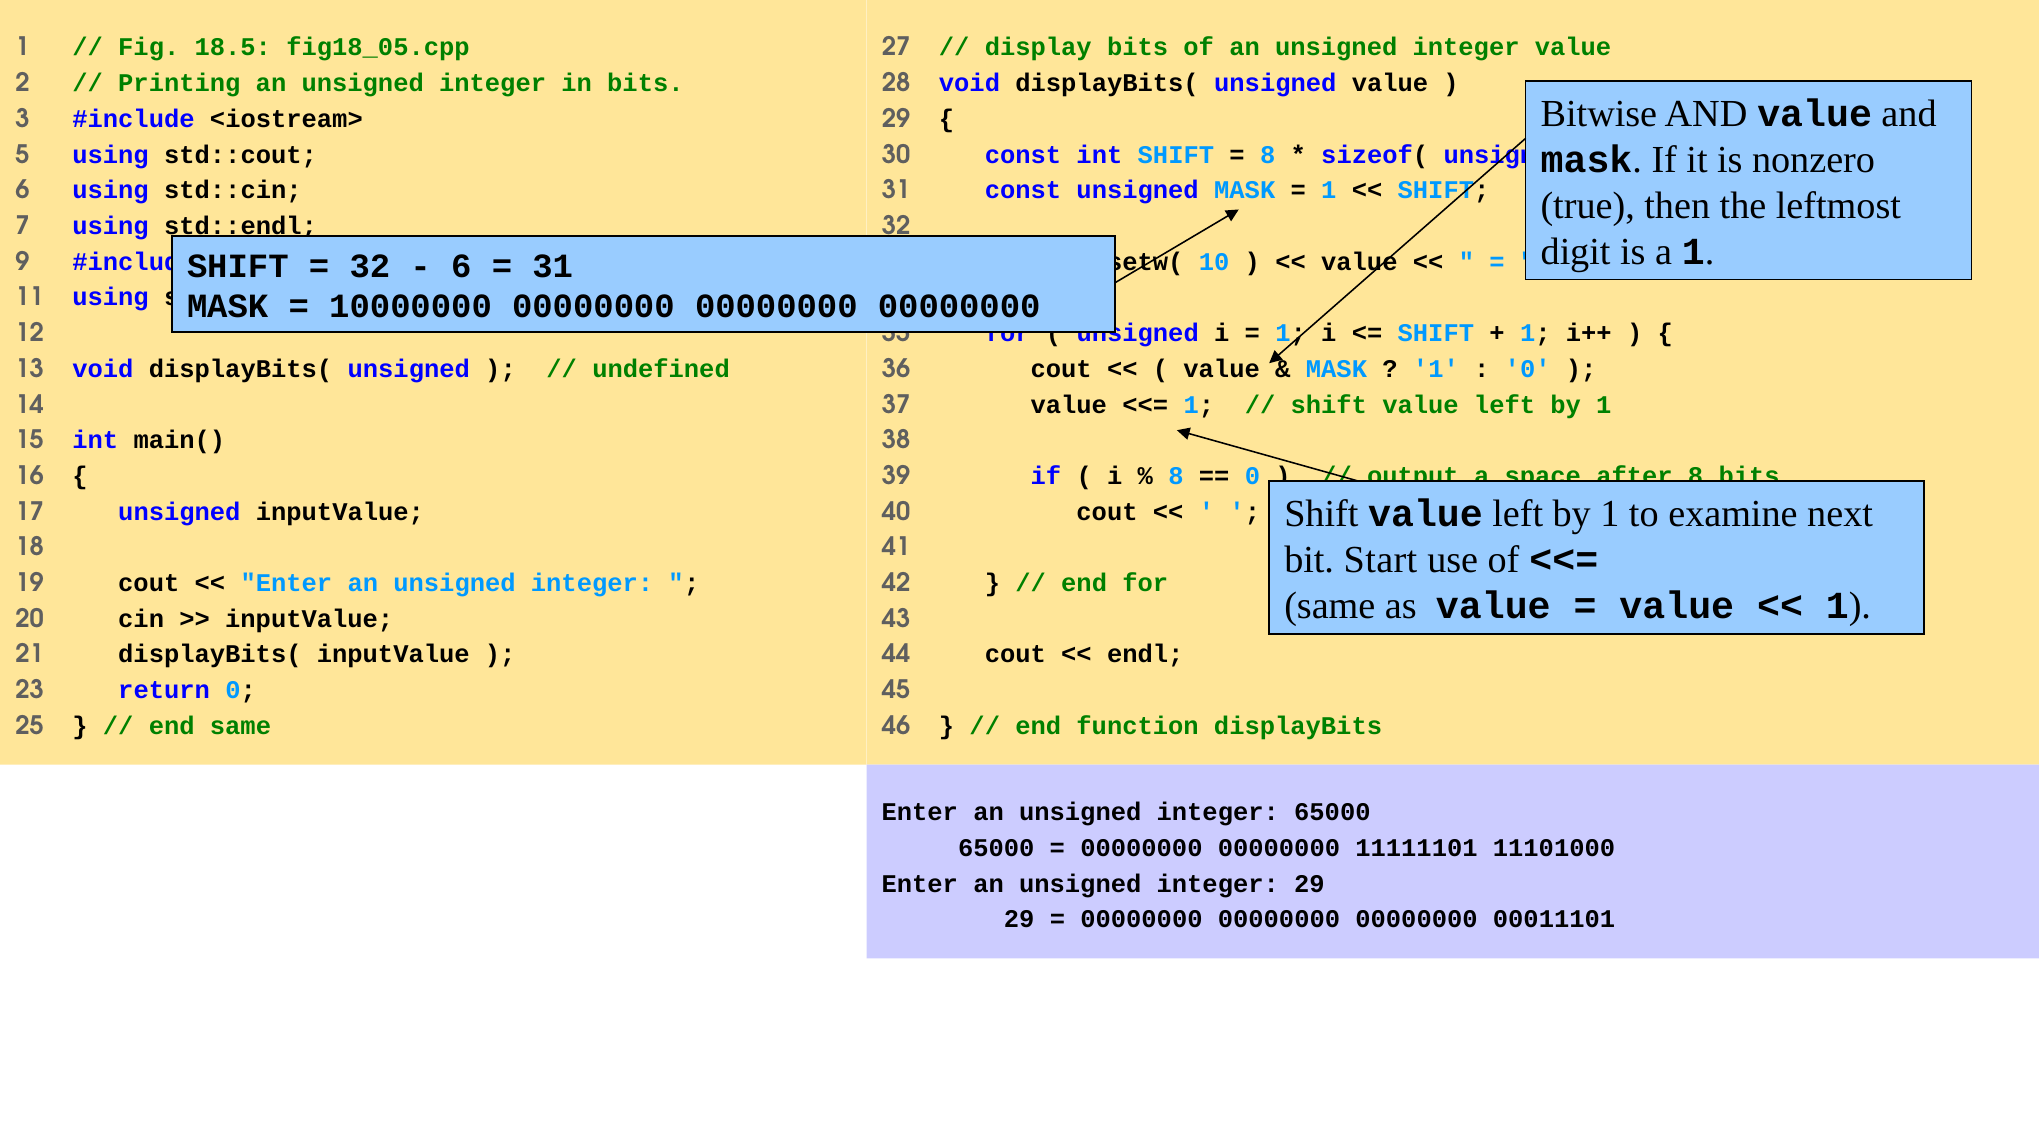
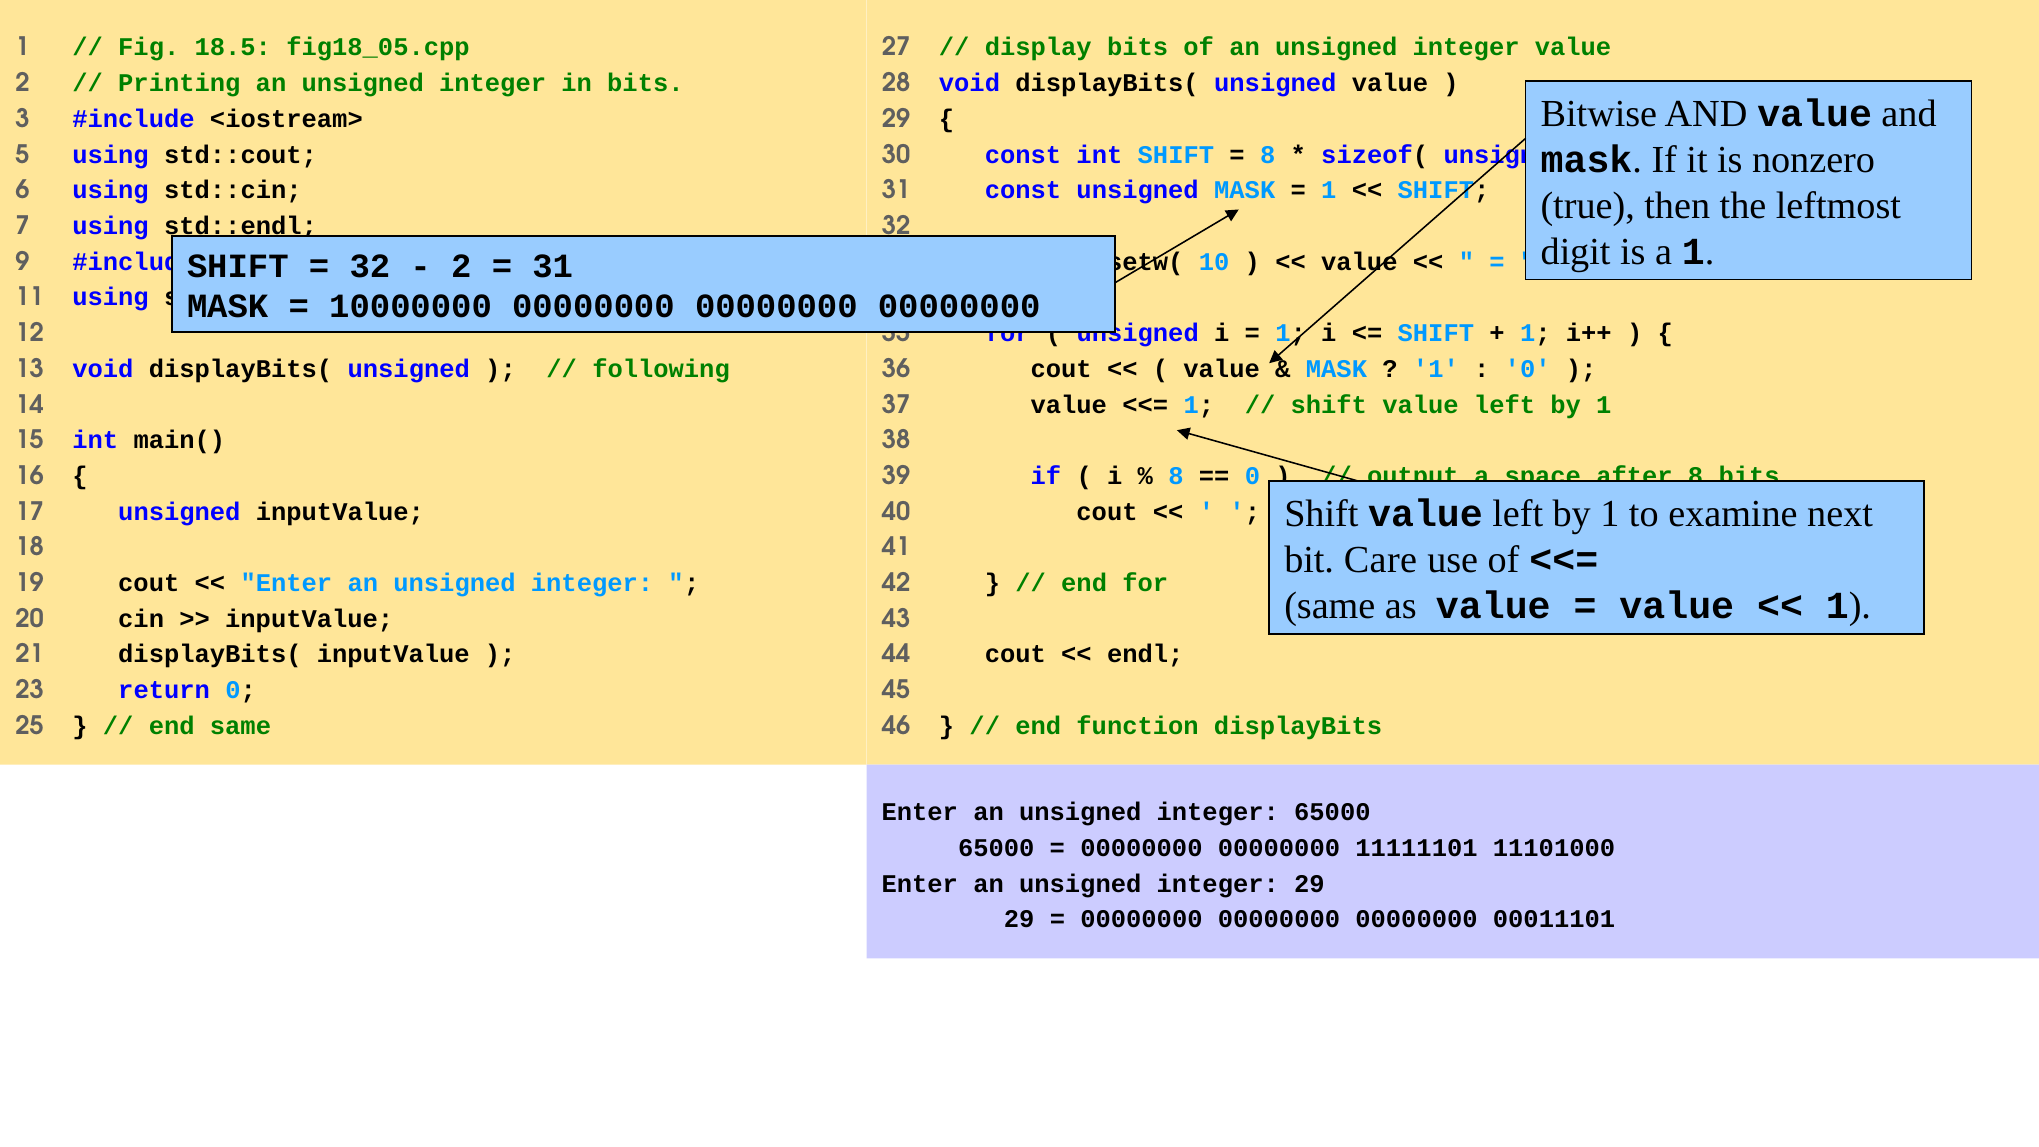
6 at (461, 266): 6 -> 2
undefined: undefined -> following
Start: Start -> Care
